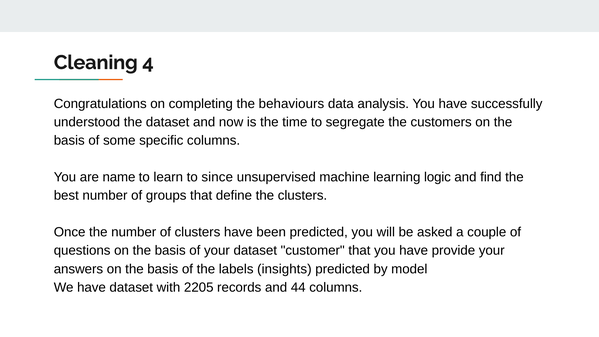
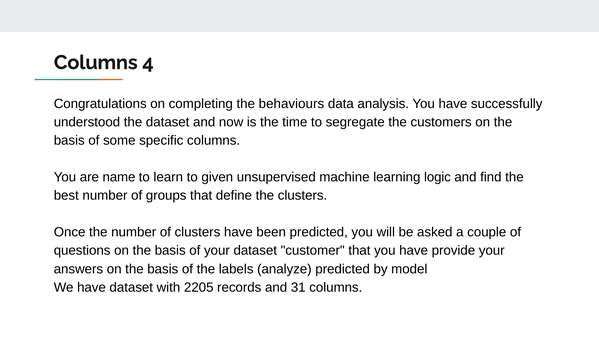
Cleaning at (96, 63): Cleaning -> Columns
since: since -> given
insights: insights -> analyze
44: 44 -> 31
